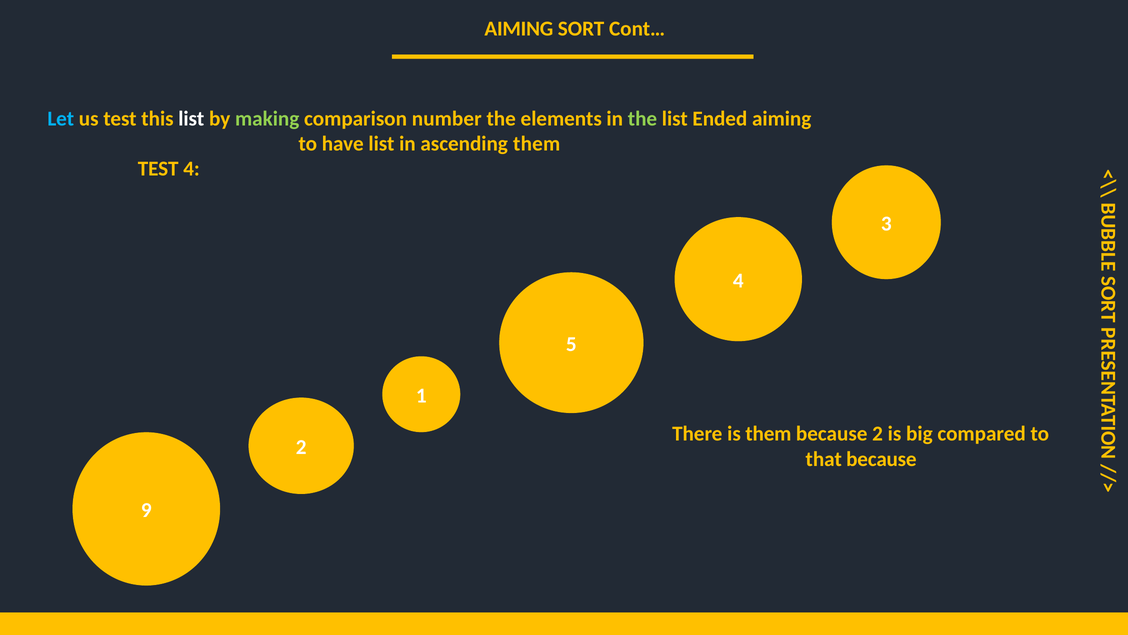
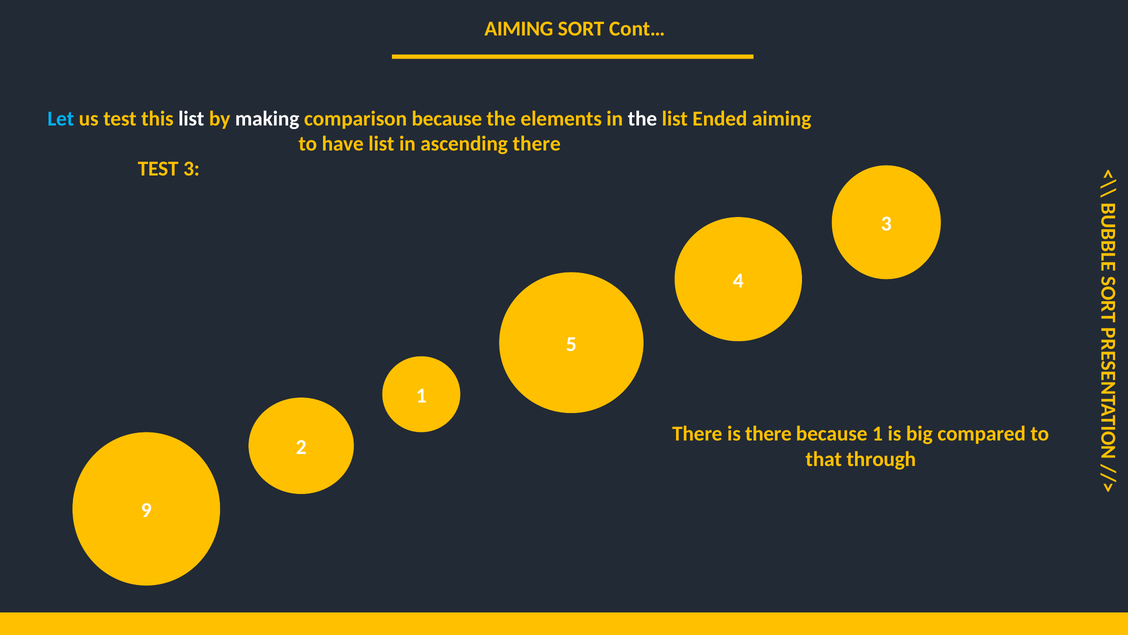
making colour: light green -> white
comparison number: number -> because
the at (643, 118) colour: light green -> white
ascending them: them -> there
TEST 4: 4 -> 3
is them: them -> there
because 2: 2 -> 1
that because: because -> through
